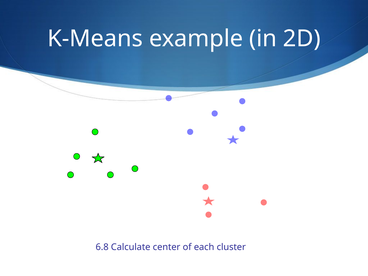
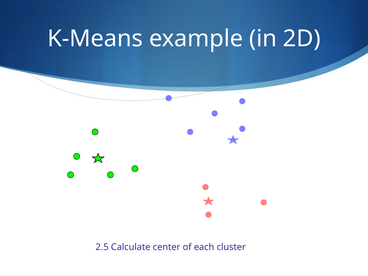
6.8: 6.8 -> 2.5
